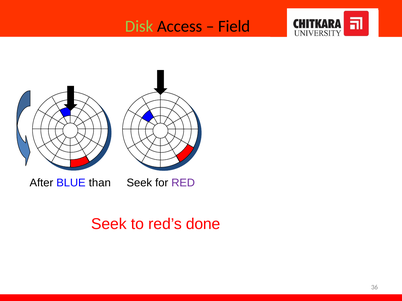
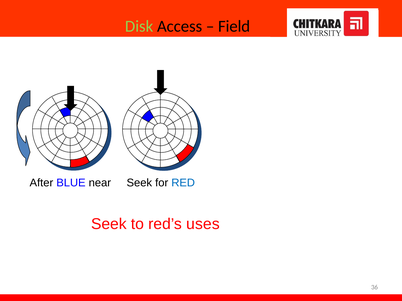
than: than -> near
RED colour: purple -> blue
done: done -> uses
